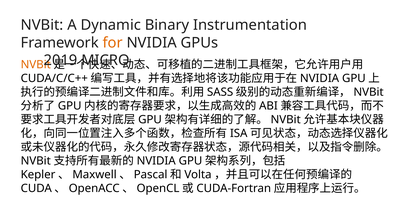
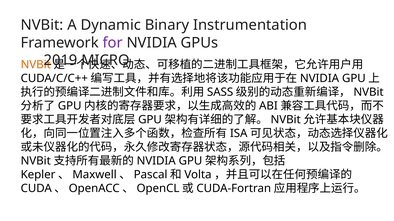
for colour: orange -> purple
